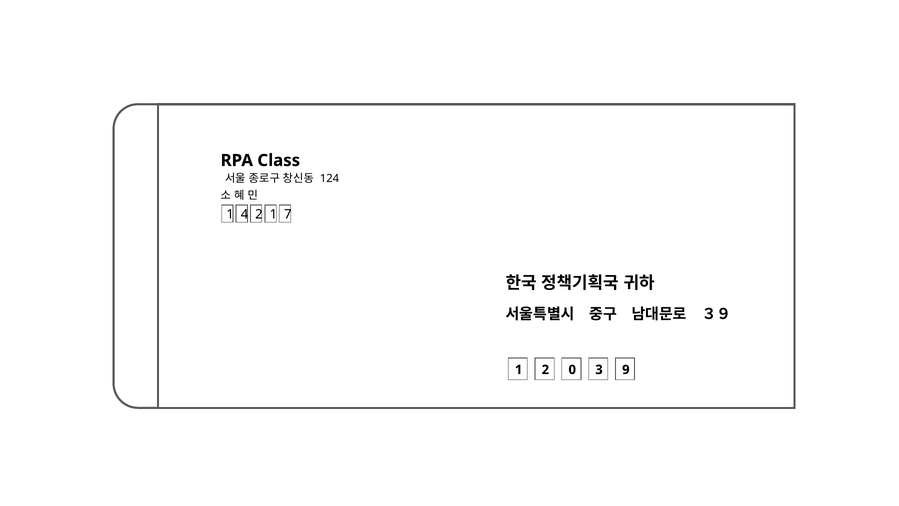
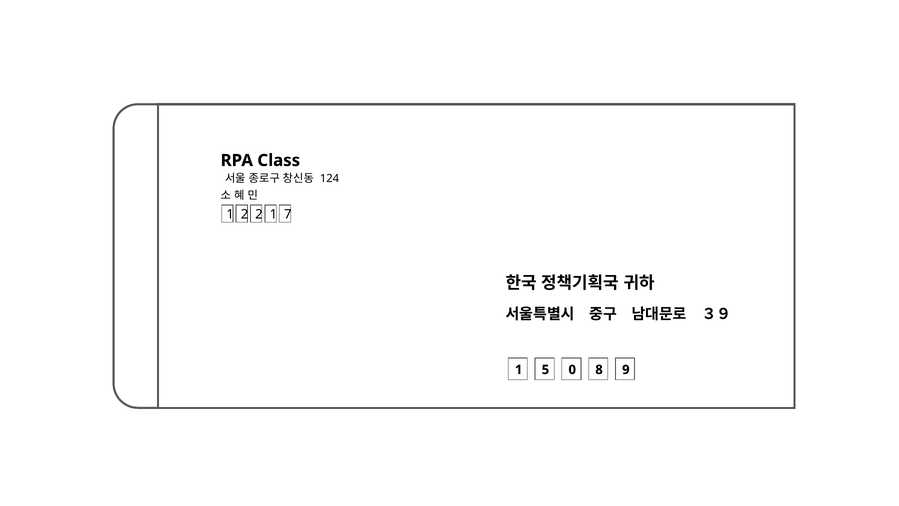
1 4: 4 -> 2
1 2: 2 -> 5
3: 3 -> 8
